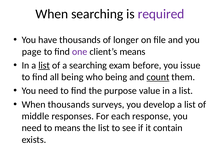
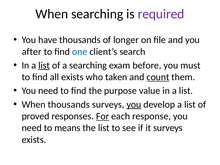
page: page -> after
one colour: purple -> blue
client’s means: means -> search
issue: issue -> must
all being: being -> exists
who being: being -> taken
you at (134, 104) underline: none -> present
middle: middle -> proved
For underline: none -> present
it contain: contain -> surveys
